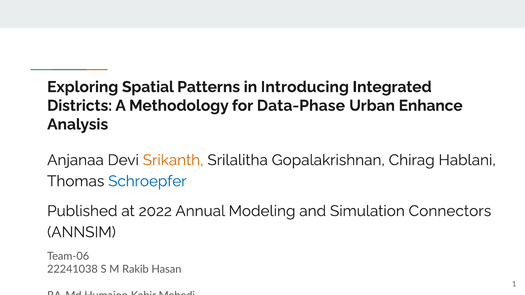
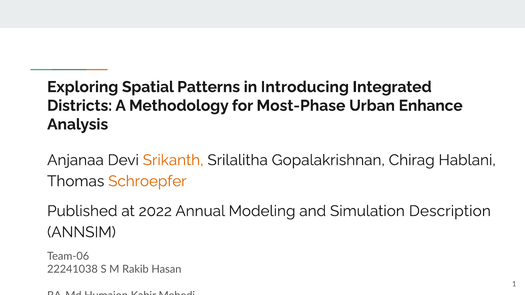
Data-Phase: Data-Phase -> Most-Phase
Schroepfer colour: blue -> orange
Connectors: Connectors -> Description
